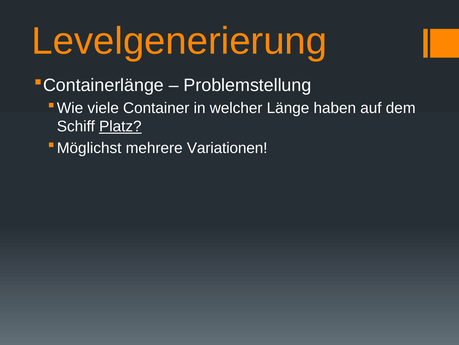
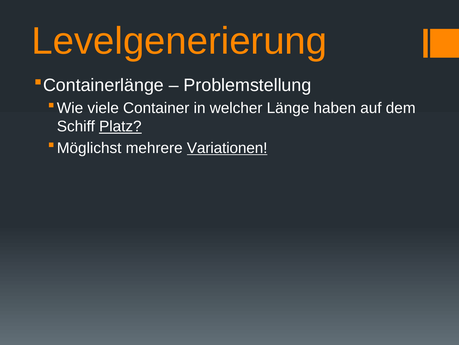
Variationen underline: none -> present
